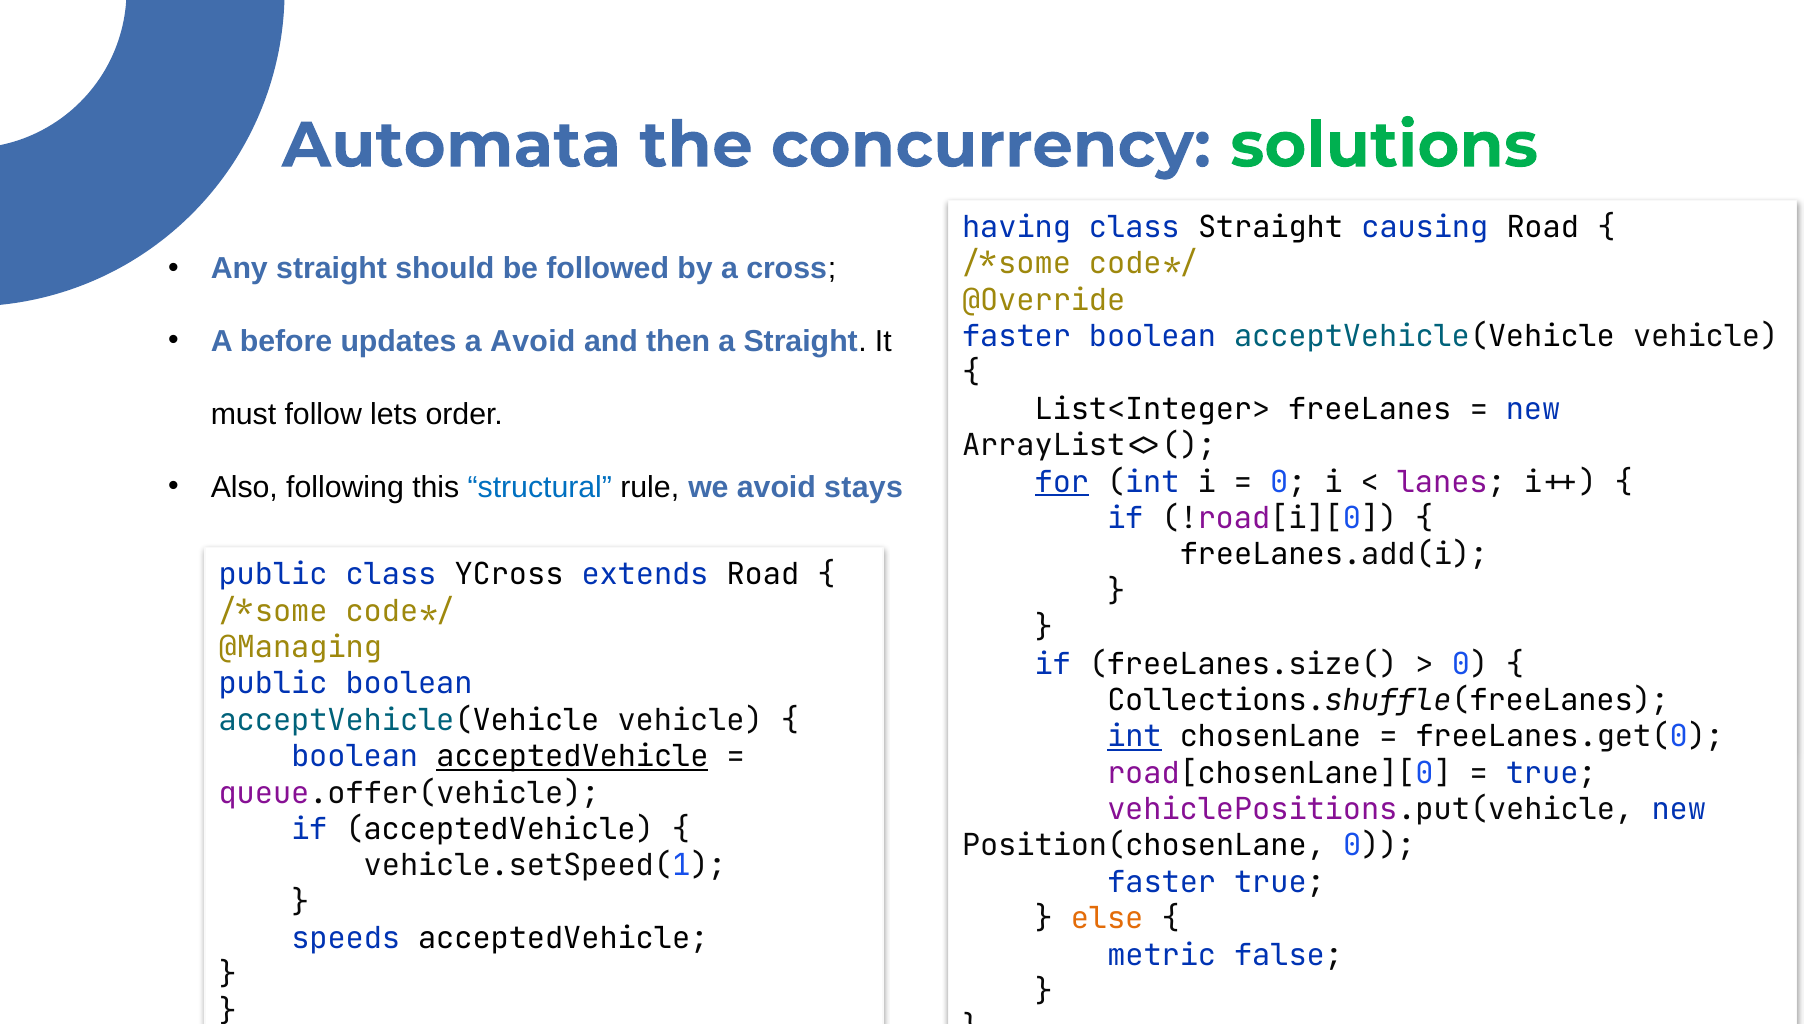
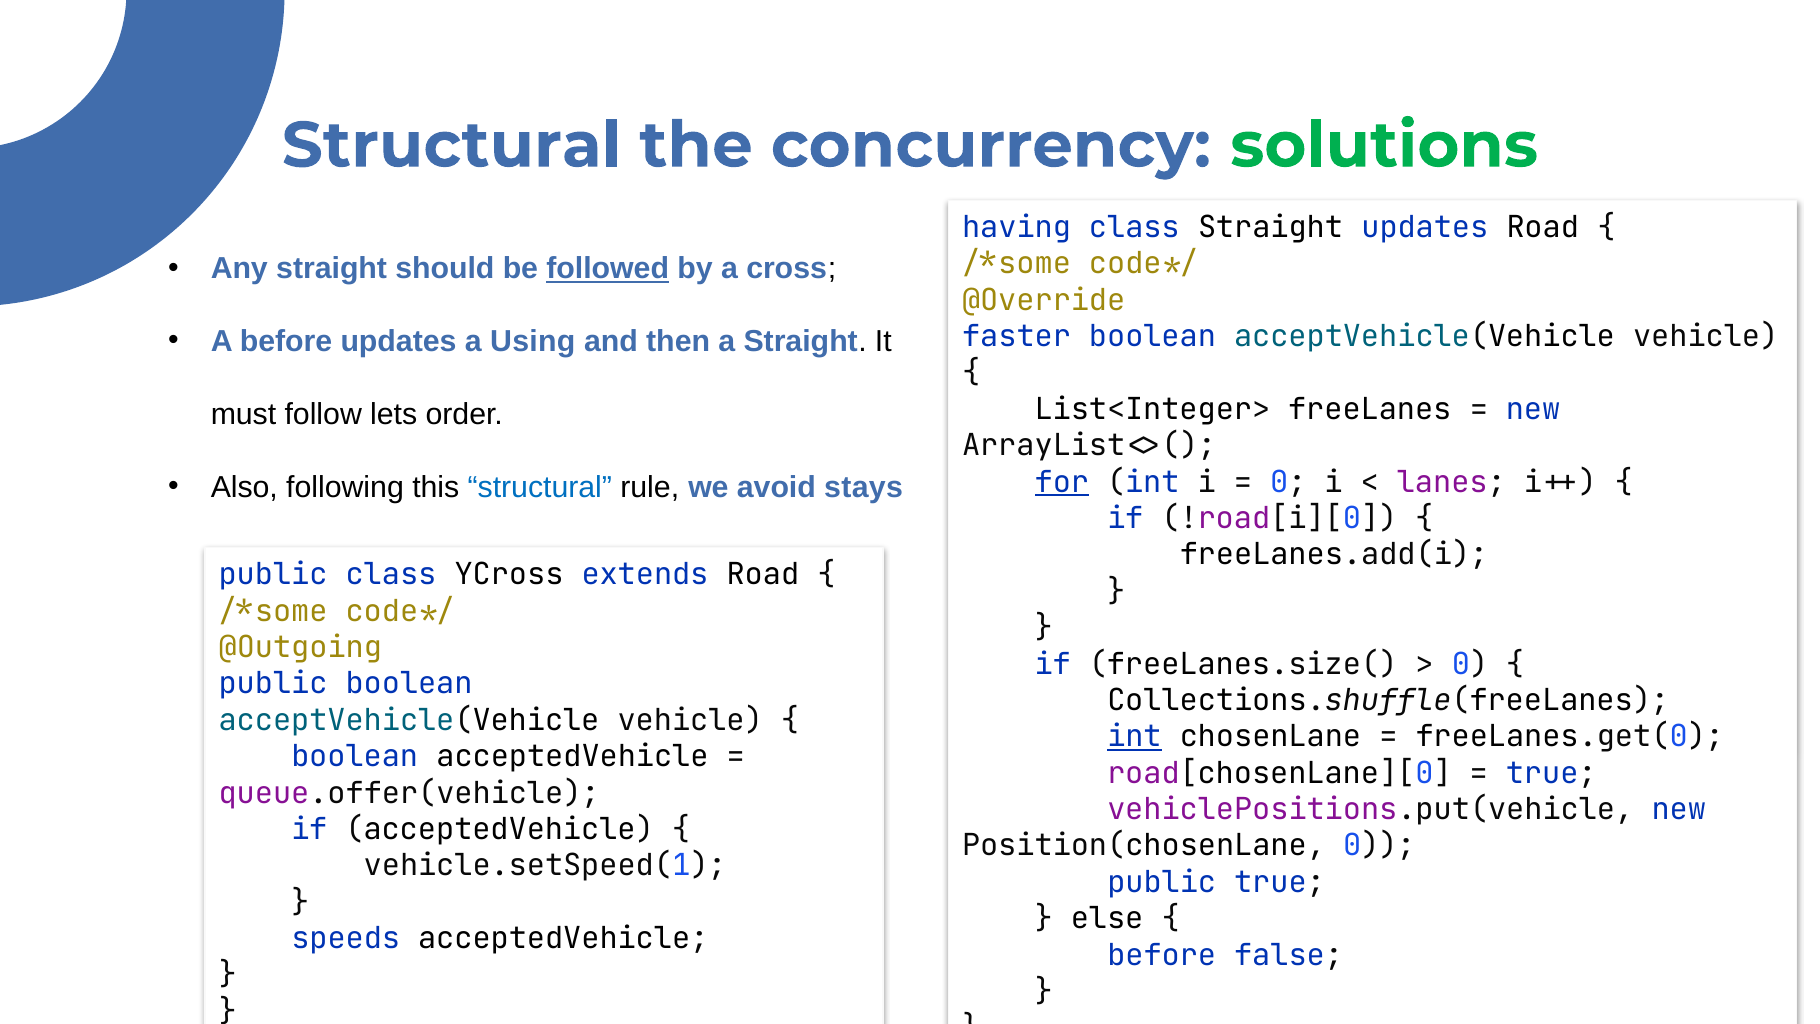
Automata at (452, 145): Automata -> Structural
Straight causing: causing -> updates
followed underline: none -> present
a Avoid: Avoid -> Using
@Managing: @Managing -> @Outgoing
acceptedVehicle at (572, 756) underline: present -> none
faster at (1162, 882): faster -> public
else colour: orange -> black
metric at (1162, 955): metric -> before
